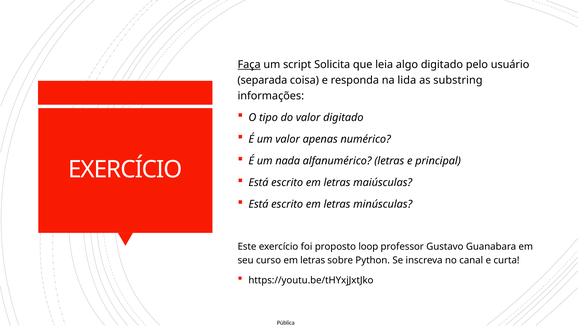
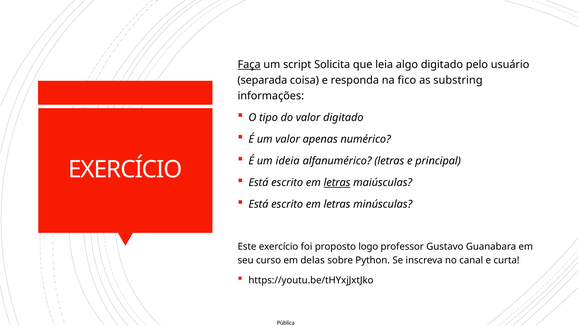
lida: lida -> fico
nada: nada -> ideia
letras at (337, 182) underline: none -> present
loop: loop -> logo
curso em letras: letras -> delas
